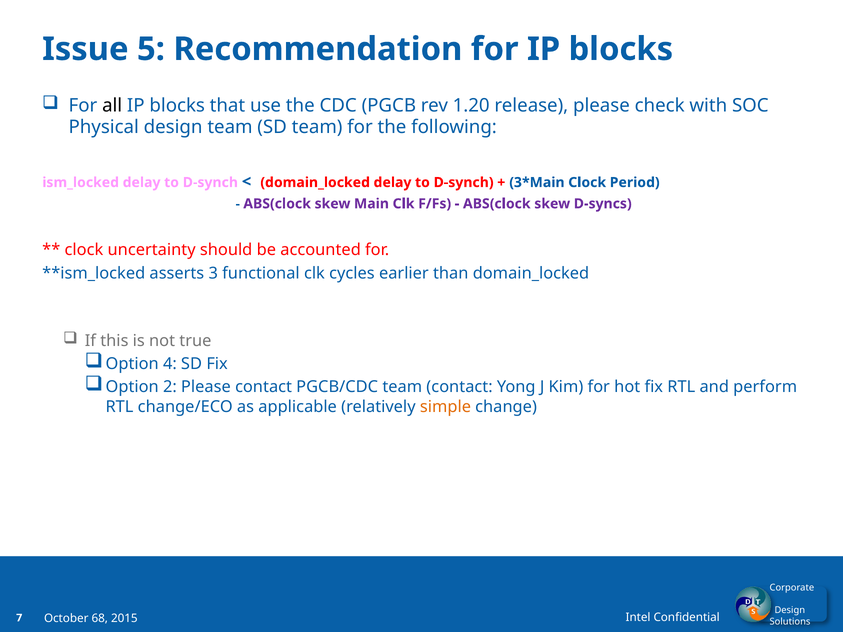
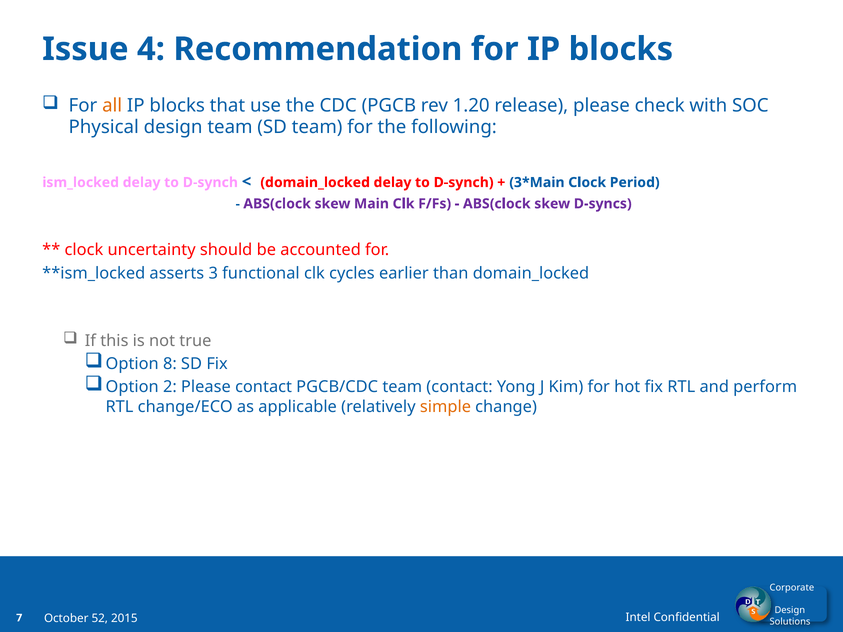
5: 5 -> 4
all colour: black -> orange
4: 4 -> 8
68: 68 -> 52
